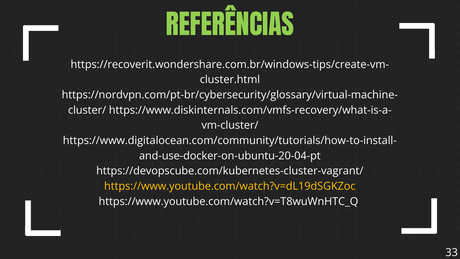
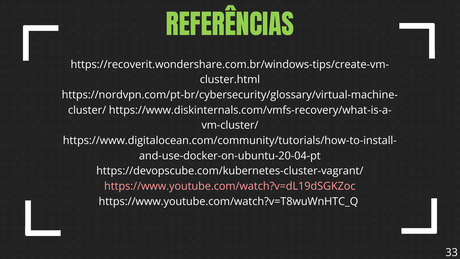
https://www.youtube.com/watch?v=dL19dSGKZoc colour: yellow -> pink
